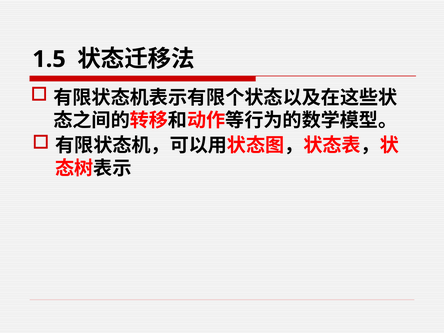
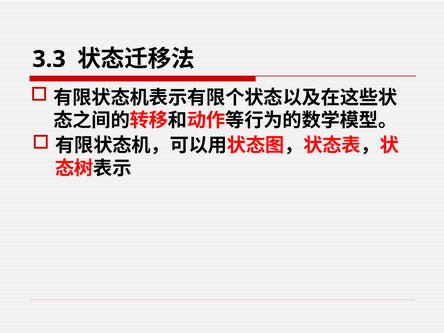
1.5: 1.5 -> 3.3
